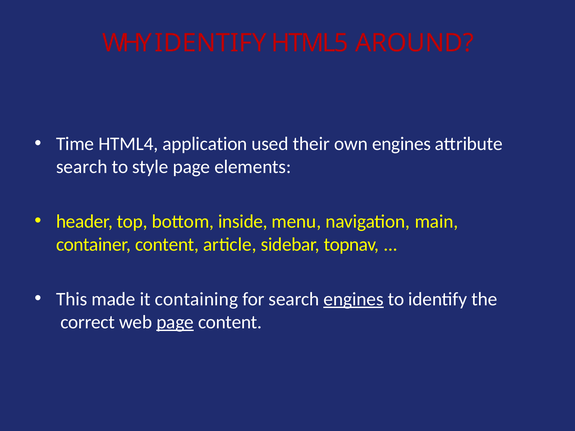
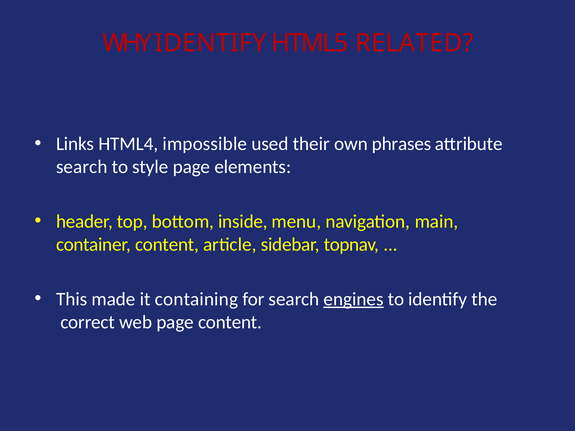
AROUND: AROUND -> RELATED
Time: Time -> Links
application: application -> impossible
own engines: engines -> phrases
page at (175, 322) underline: present -> none
